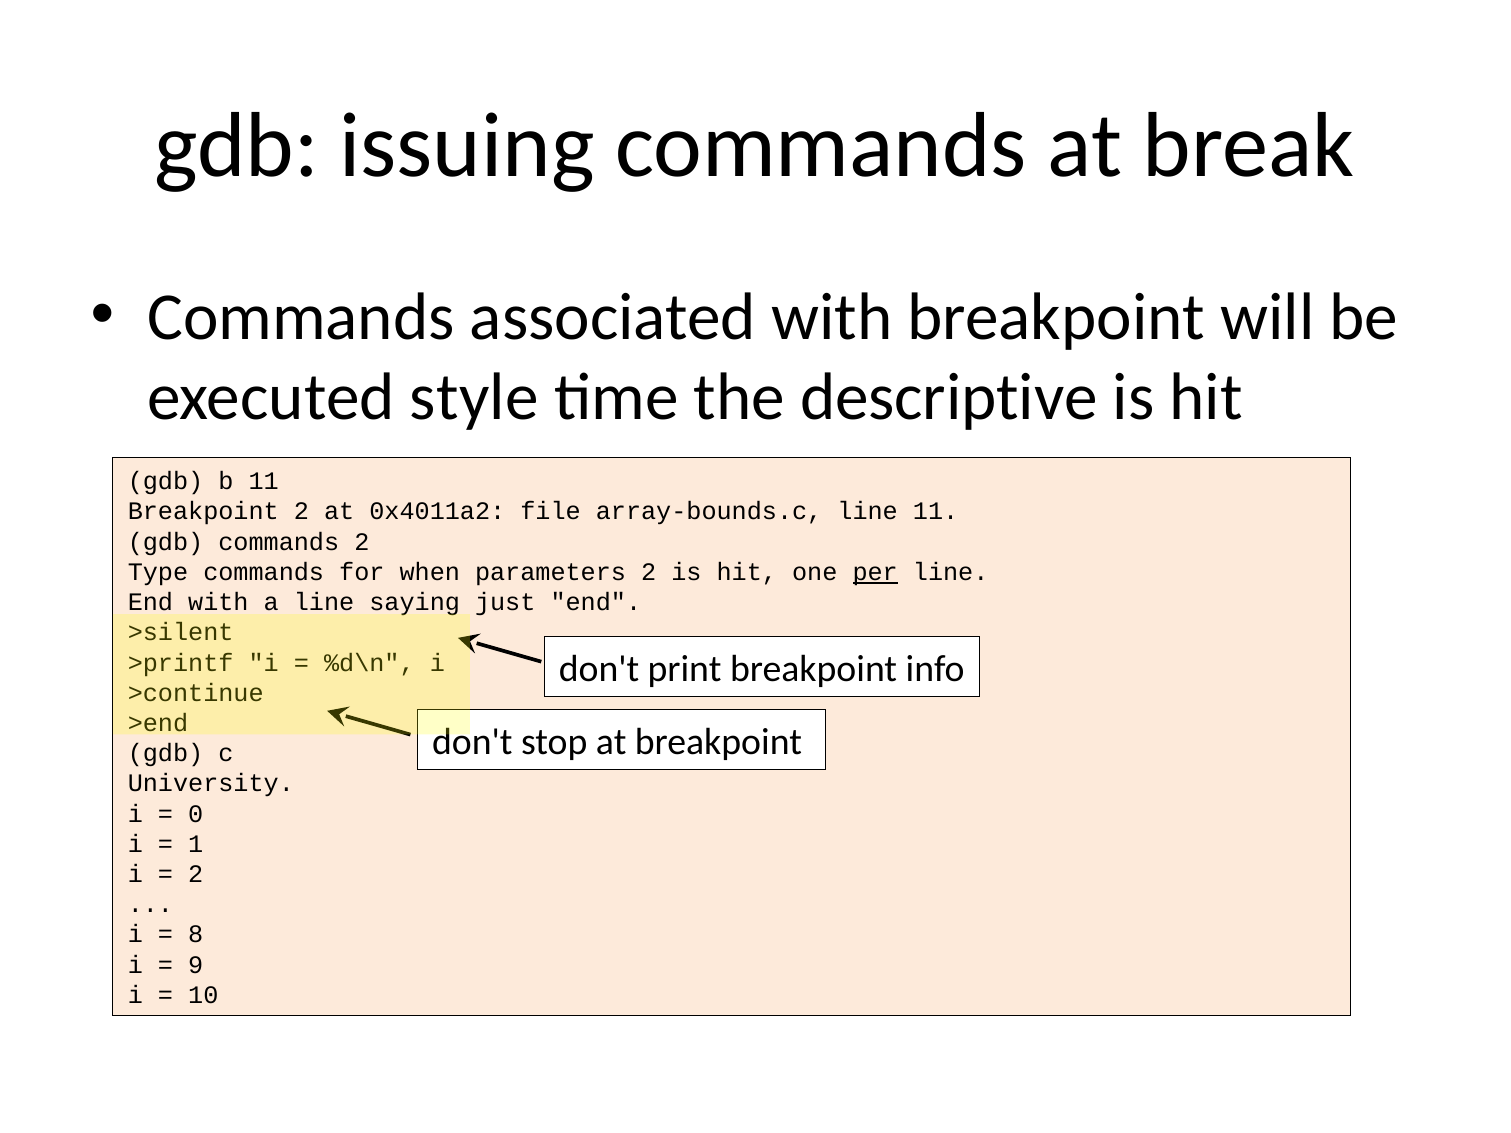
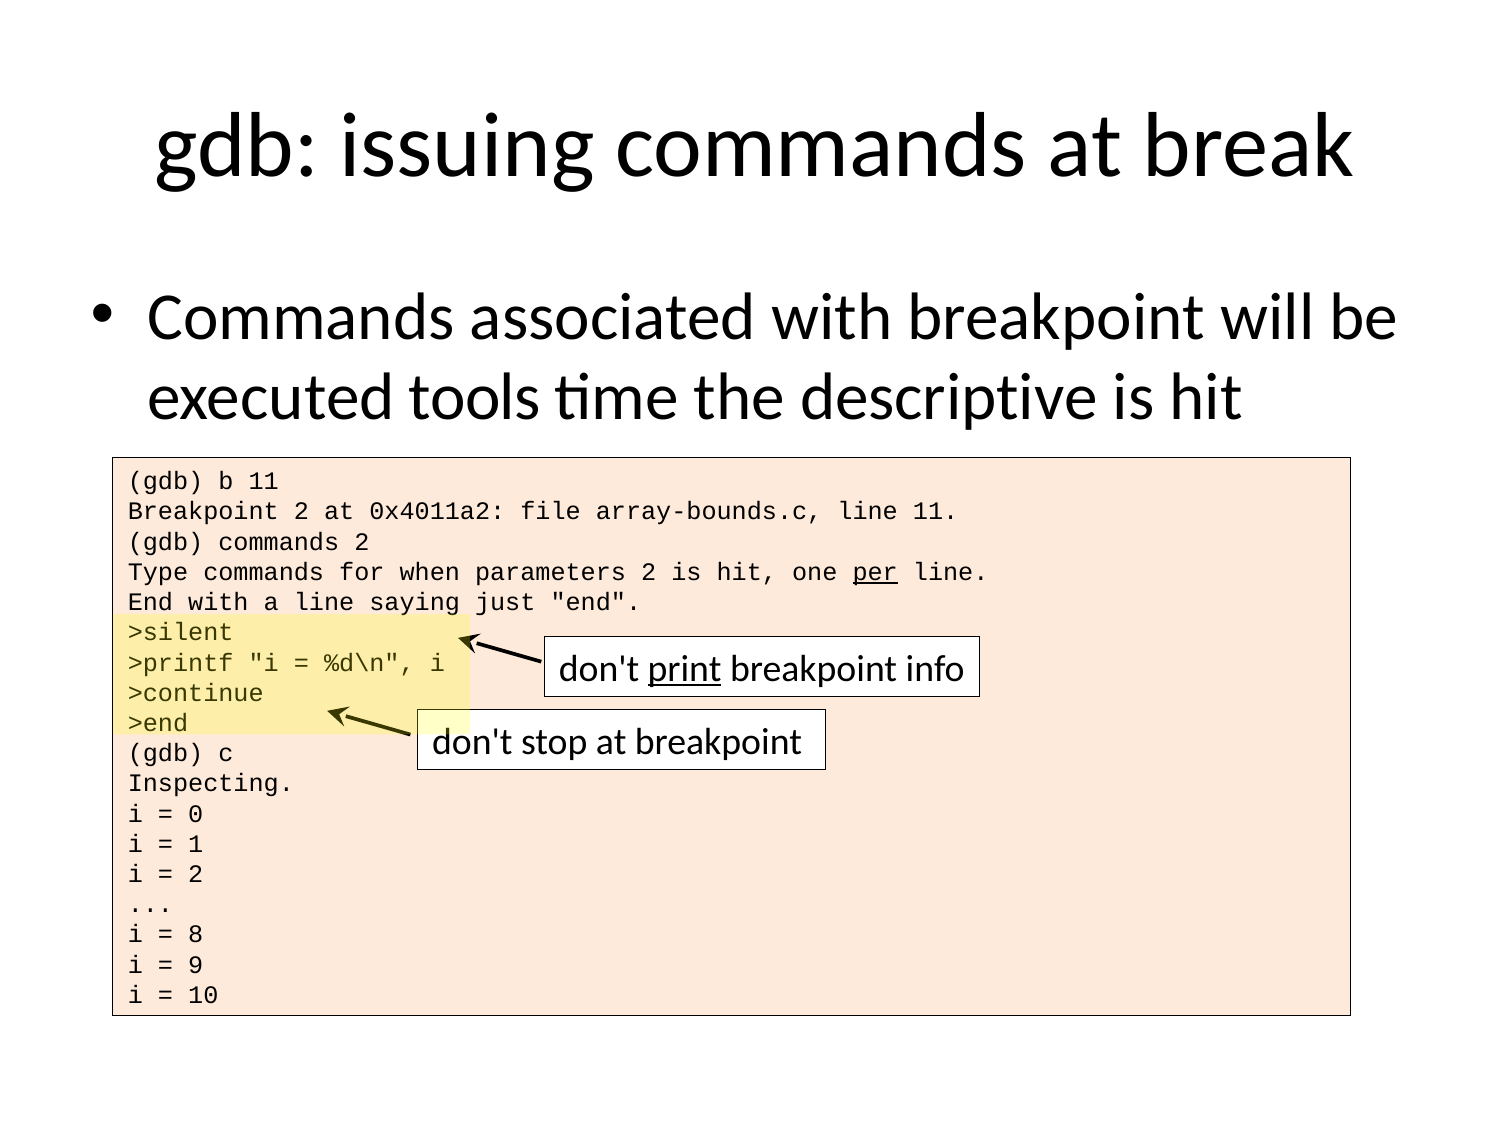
style: style -> tools
print underline: none -> present
University: University -> Inspecting
